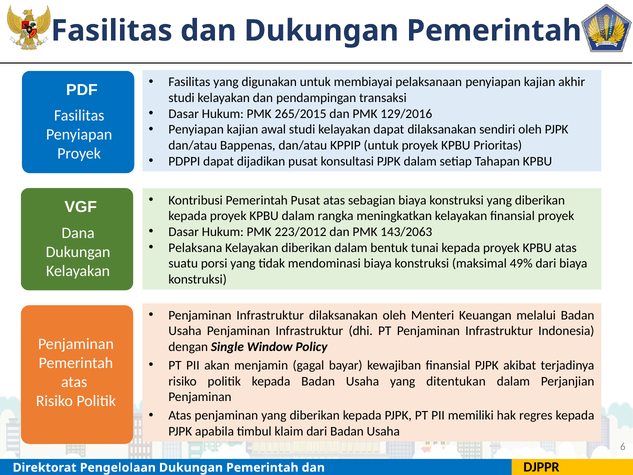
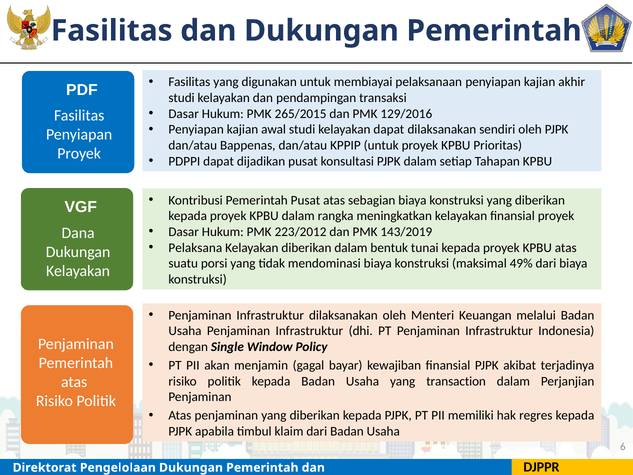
143/2063: 143/2063 -> 143/2019
ditentukan: ditentukan -> transaction
